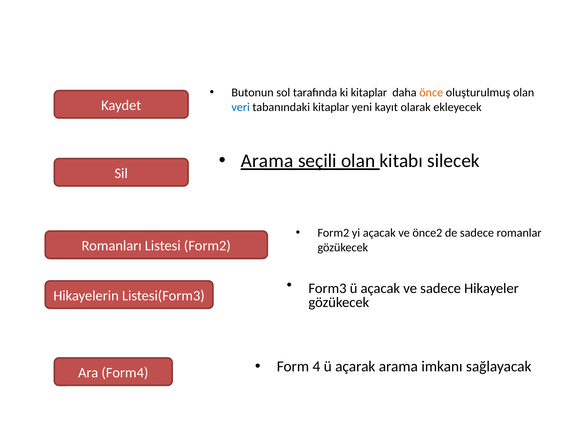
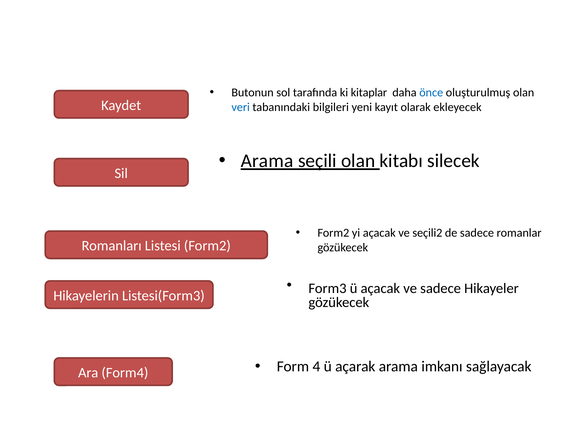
önce colour: orange -> blue
tabanındaki kitaplar: kitaplar -> bilgileri
önce2: önce2 -> seçili2
